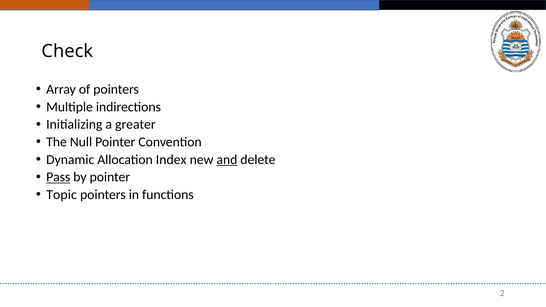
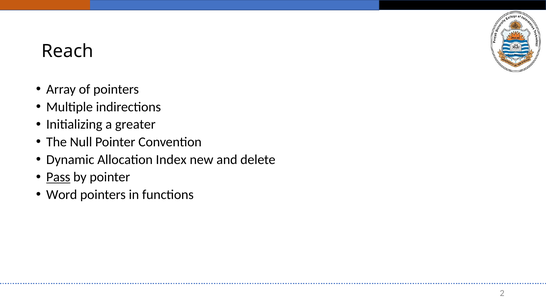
Check: Check -> Reach
and underline: present -> none
Topic: Topic -> Word
